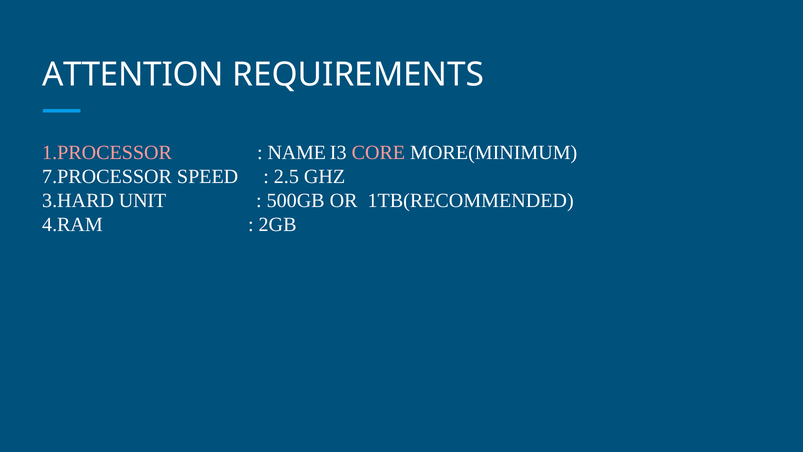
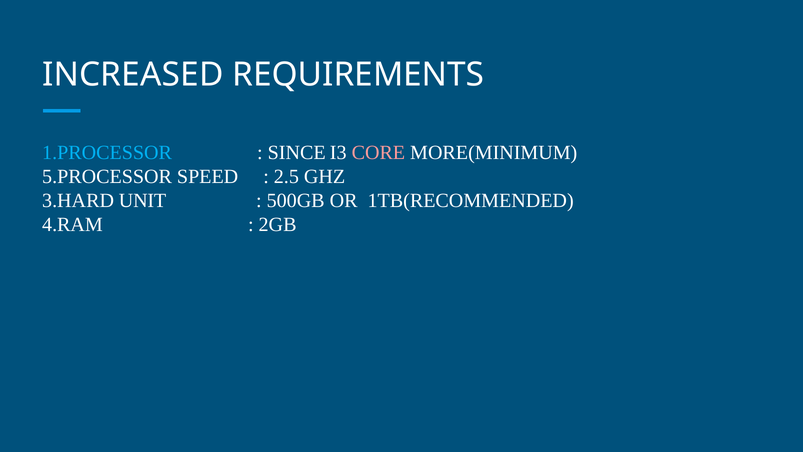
ATTENTION: ATTENTION -> INCREASED
1.PROCESSOR colour: pink -> light blue
NAME: NAME -> SINCE
7.PROCESSOR: 7.PROCESSOR -> 5.PROCESSOR
